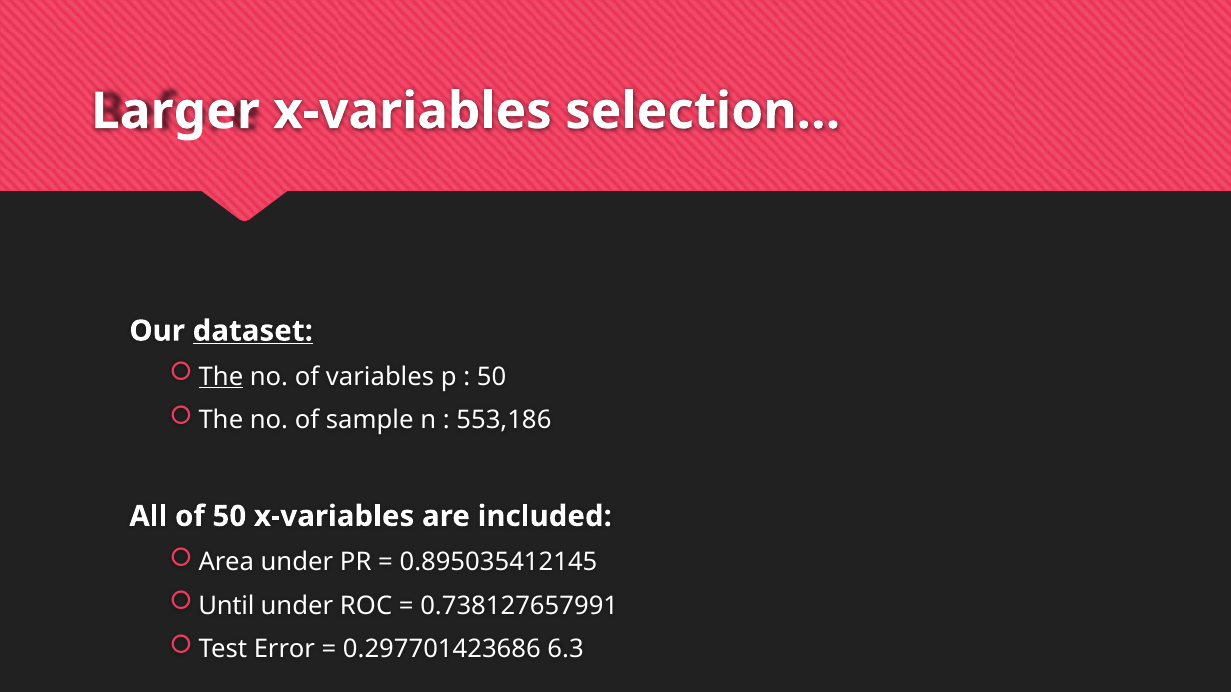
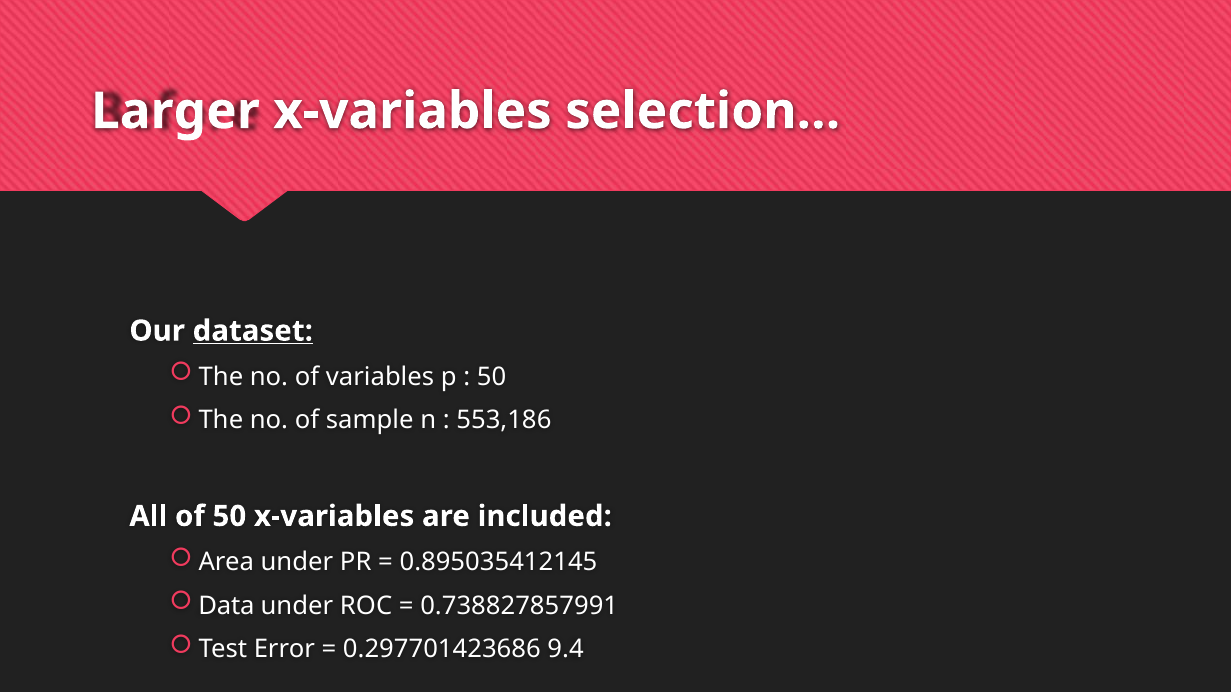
The at (221, 377) underline: present -> none
Until: Until -> Data
0.738127657991: 0.738127657991 -> 0.738827857991
6.3: 6.3 -> 9.4
